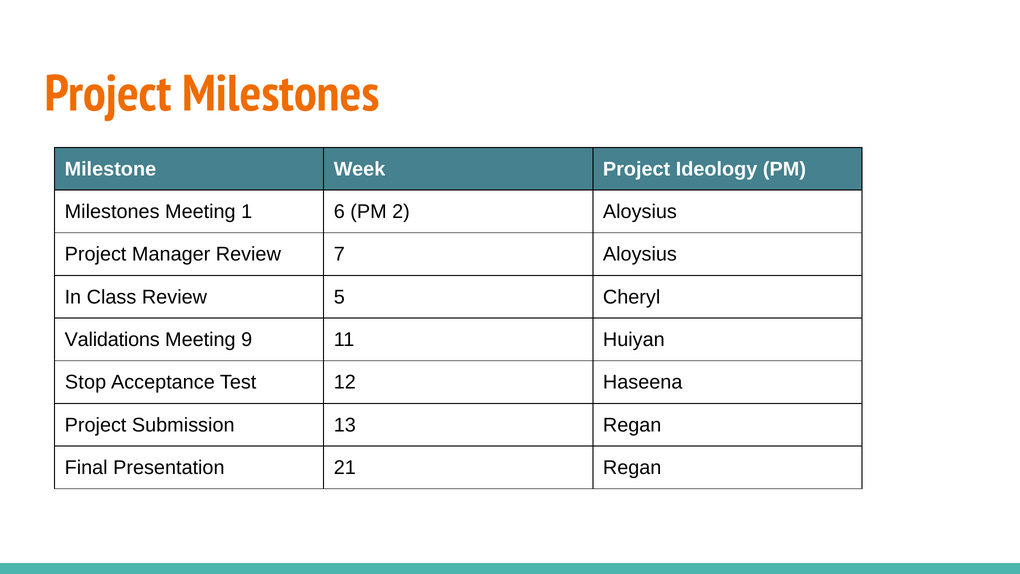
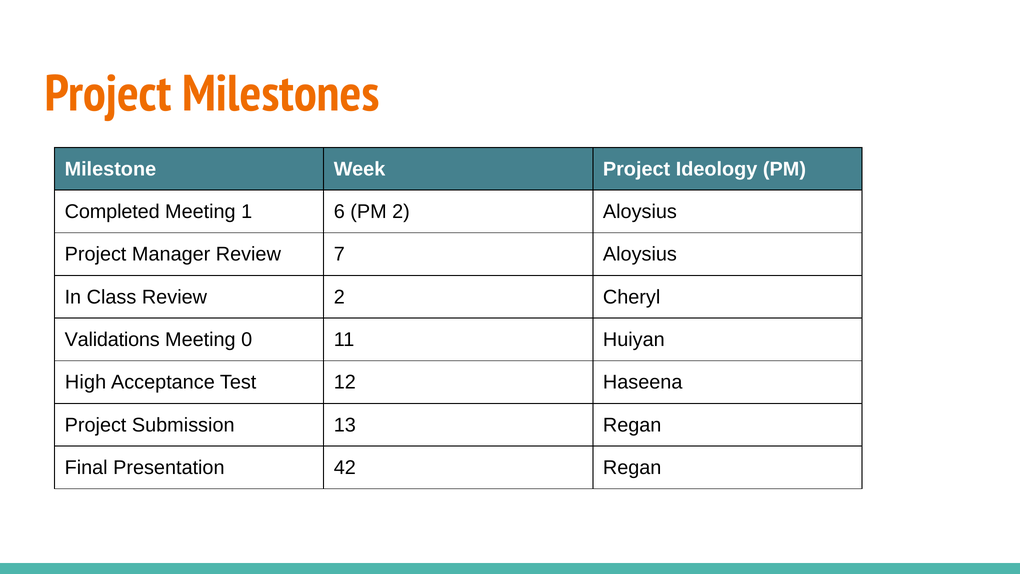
Milestones at (112, 212): Milestones -> Completed
Review 5: 5 -> 2
9: 9 -> 0
Stop: Stop -> High
21: 21 -> 42
